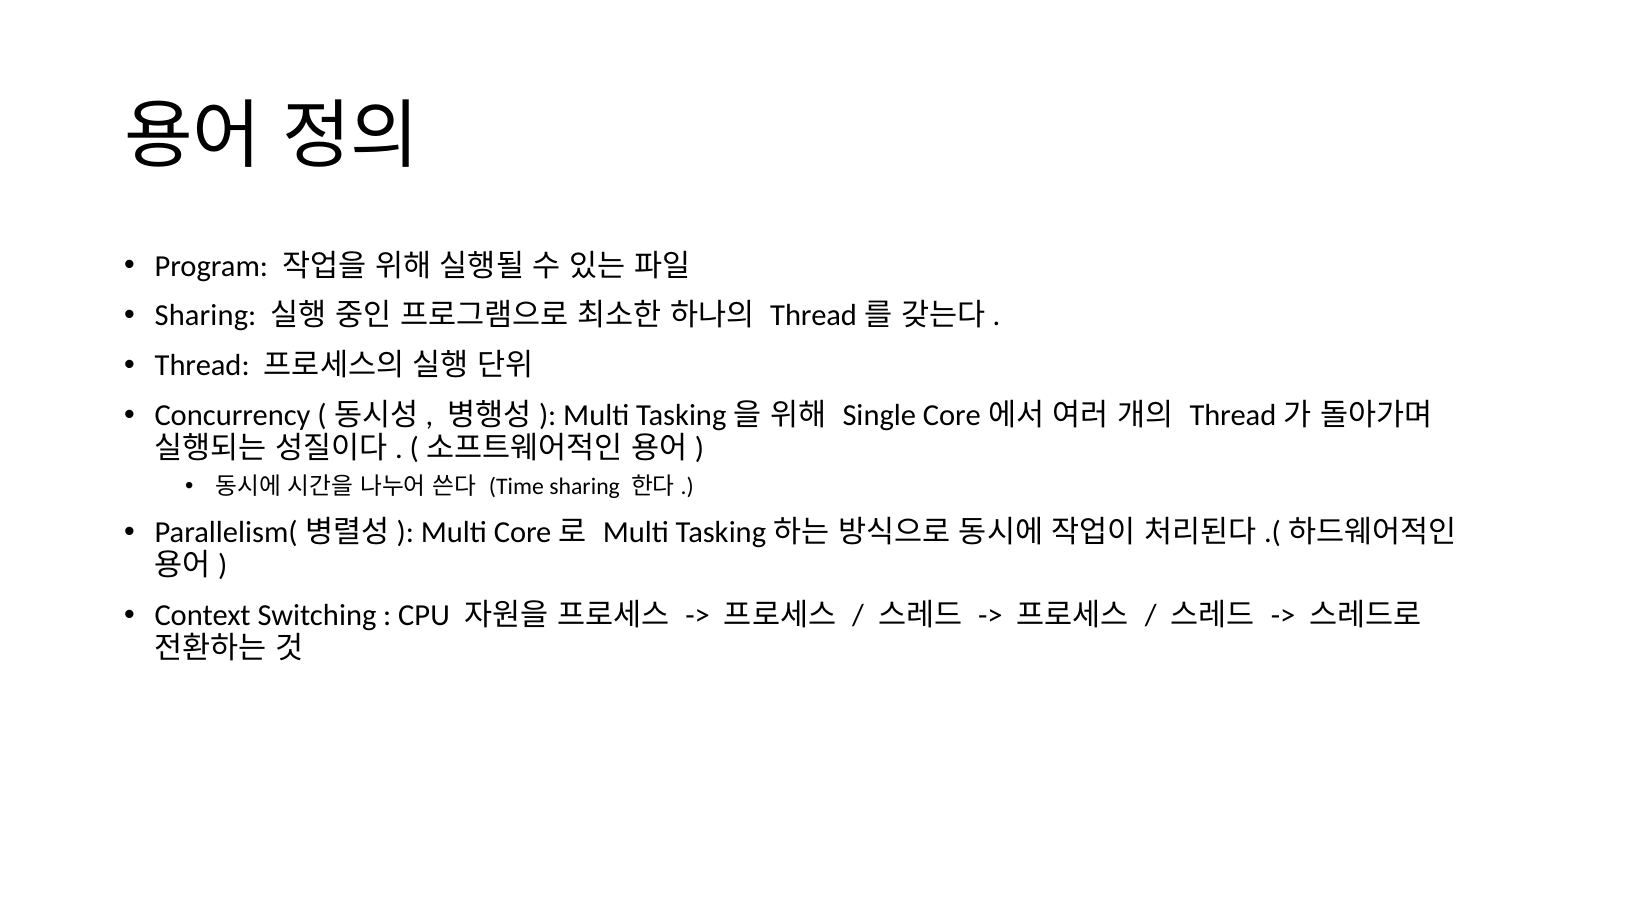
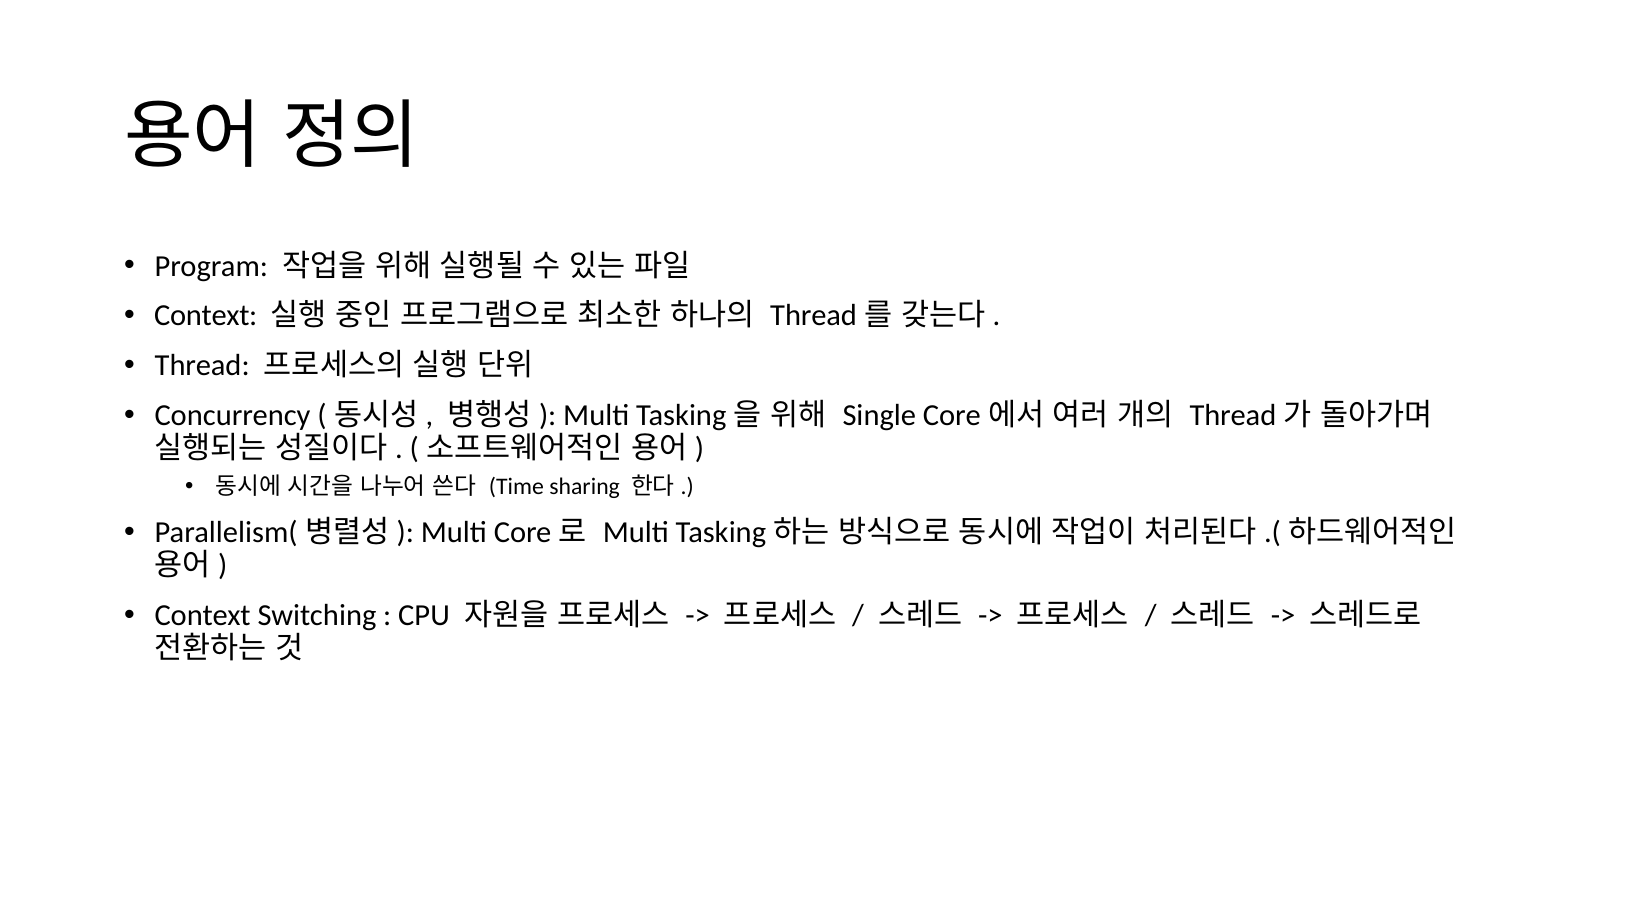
Sharing at (206, 316): Sharing -> Context
